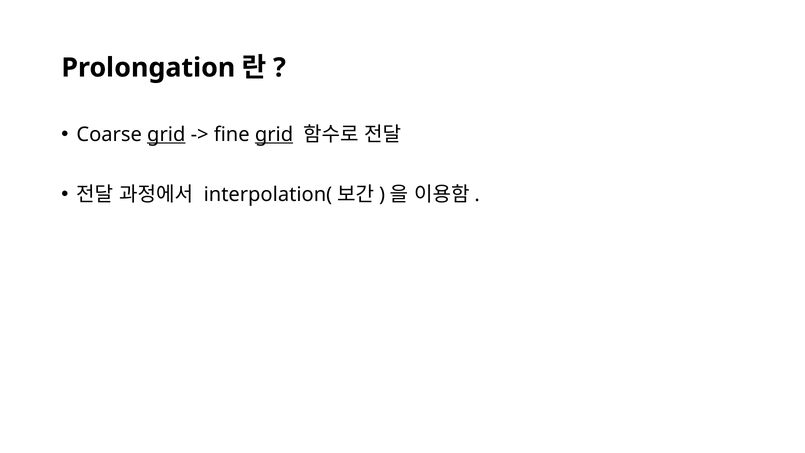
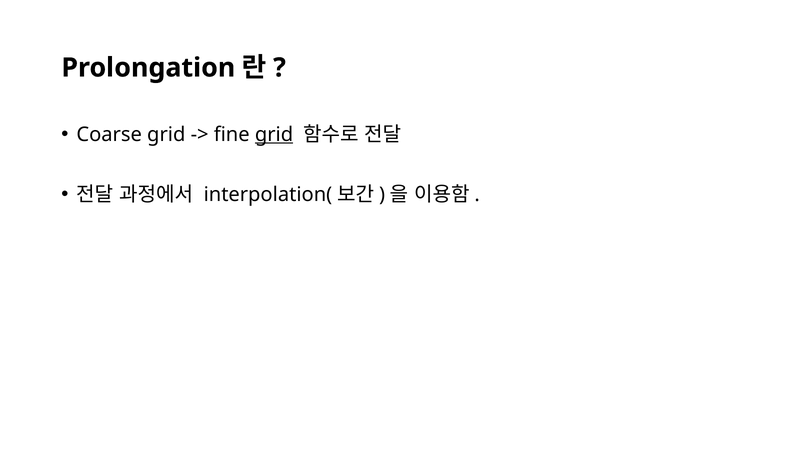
grid at (166, 134) underline: present -> none
